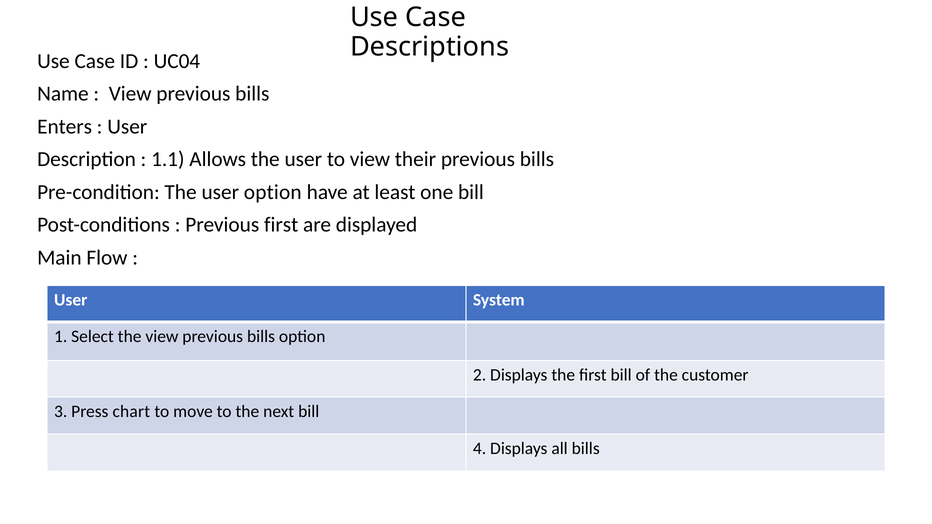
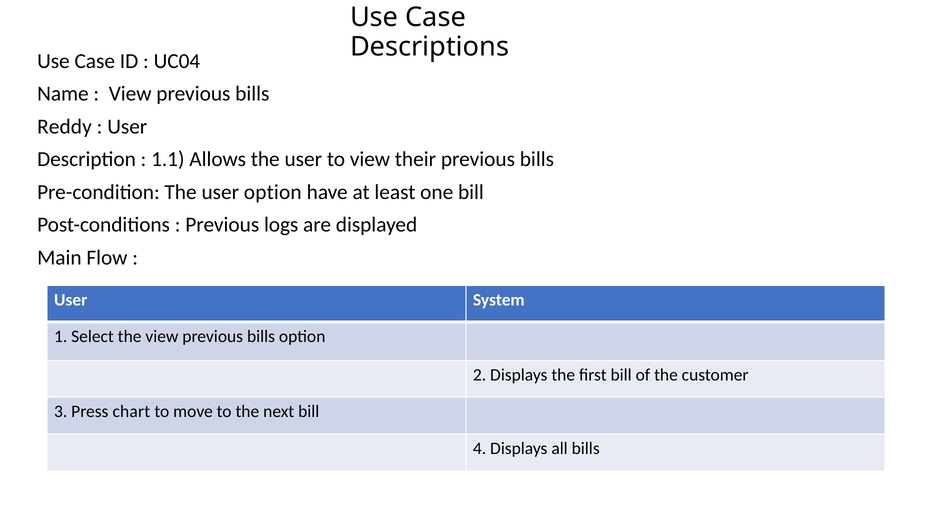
Enters: Enters -> Reddy
Previous first: first -> logs
